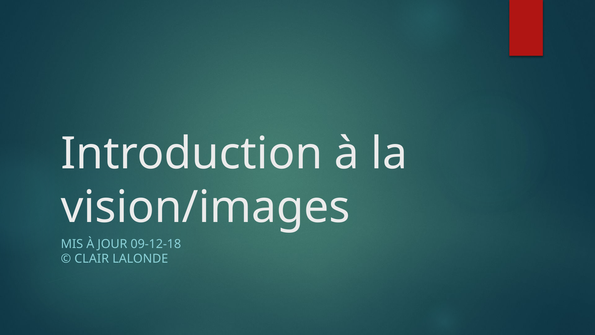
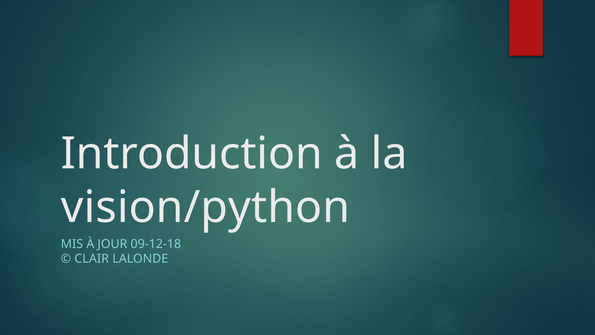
vision/images: vision/images -> vision/python
